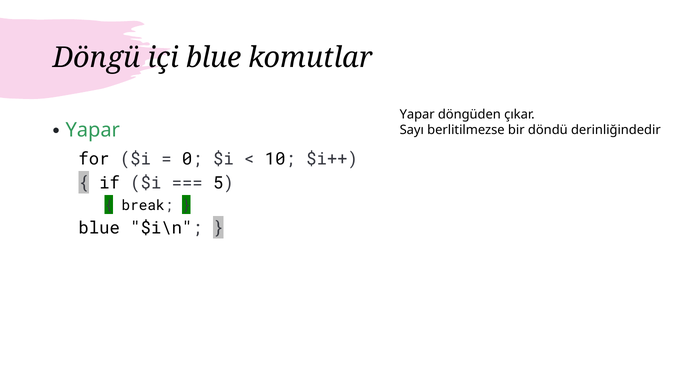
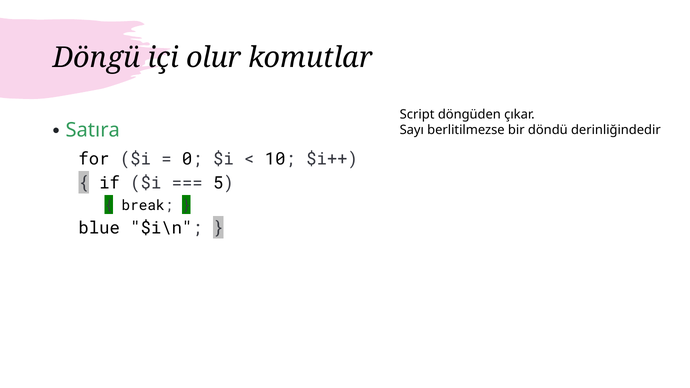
içi blue: blue -> olur
Yapar at (417, 115): Yapar -> Script
Yapar at (93, 130): Yapar -> Satıra
